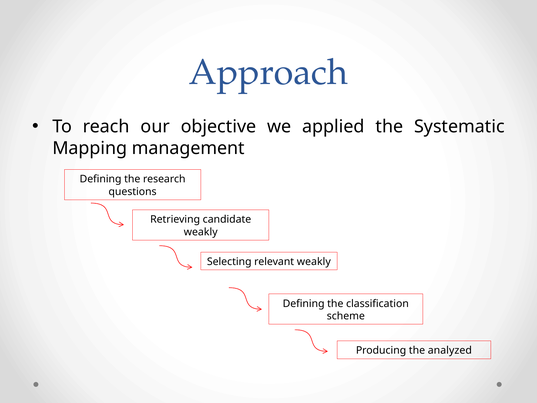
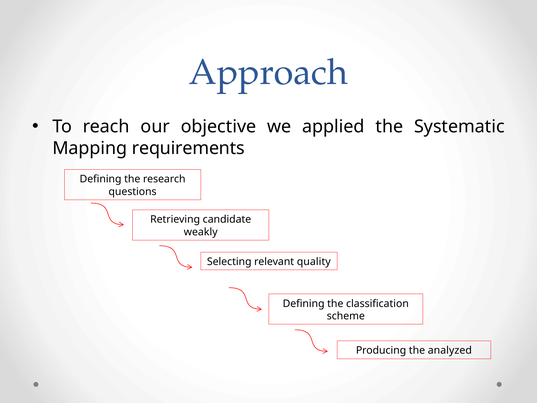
management: management -> requirements
relevant weakly: weakly -> quality
